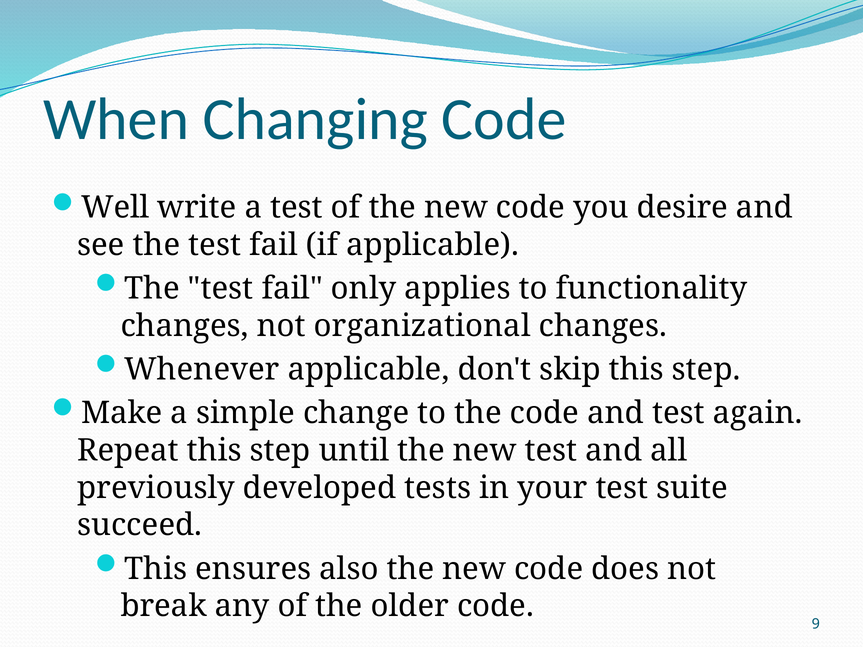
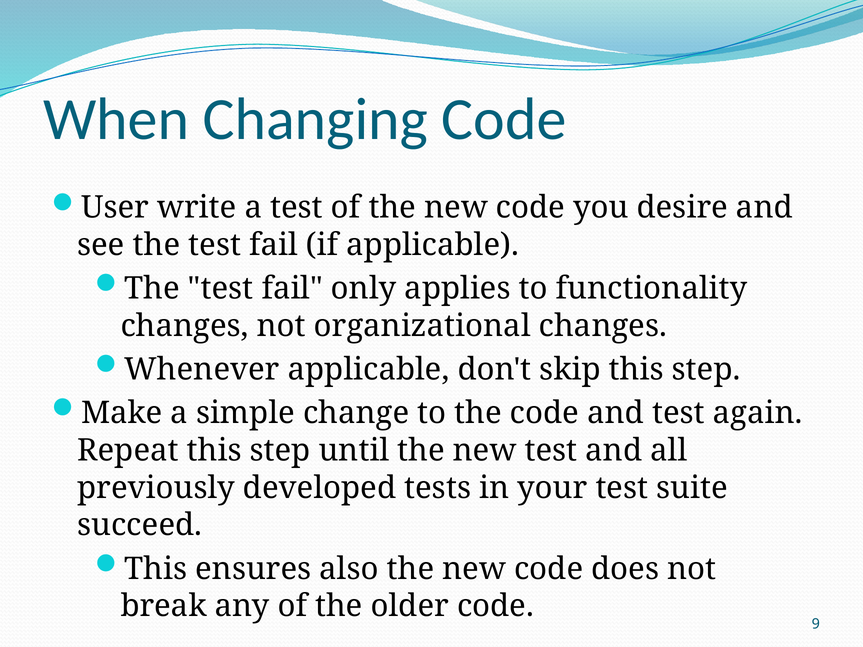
Well: Well -> User
